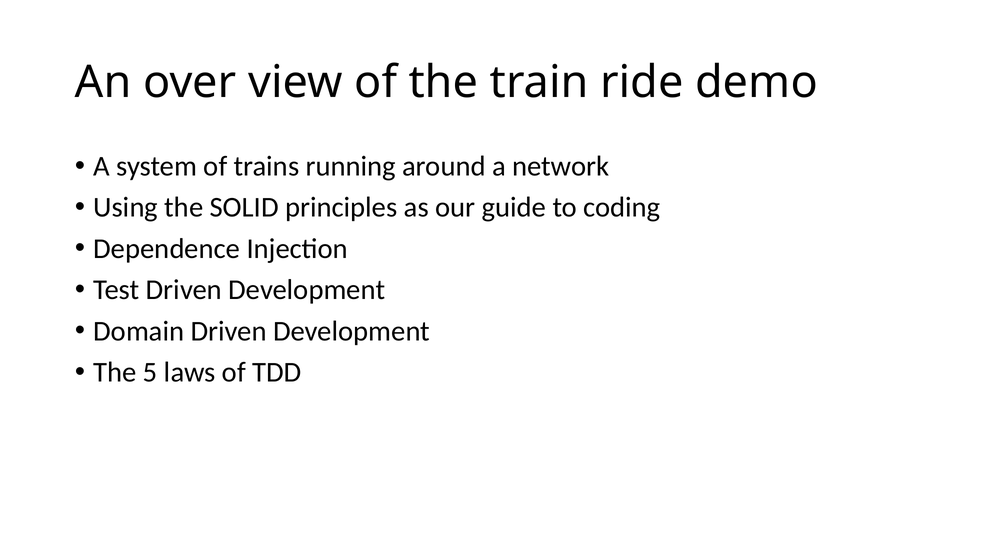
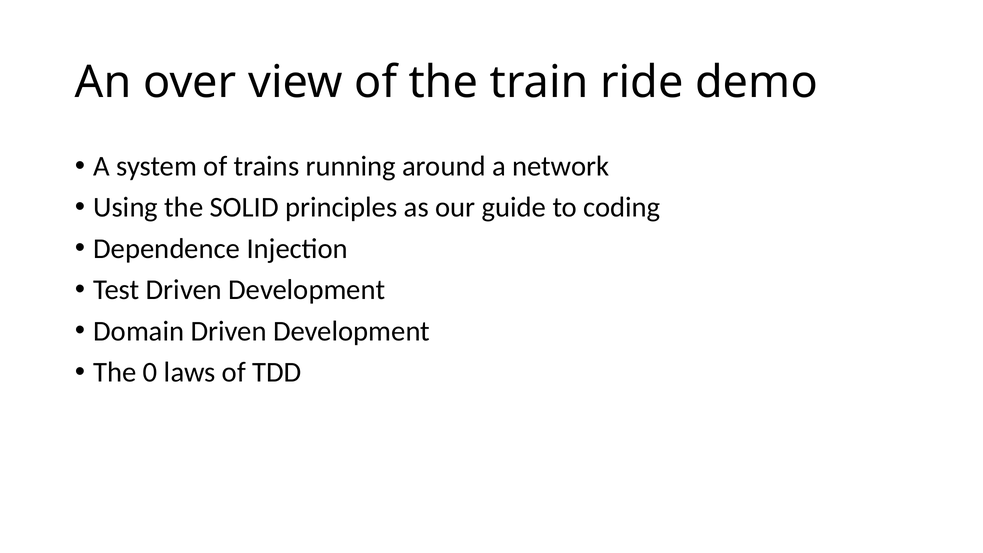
5: 5 -> 0
